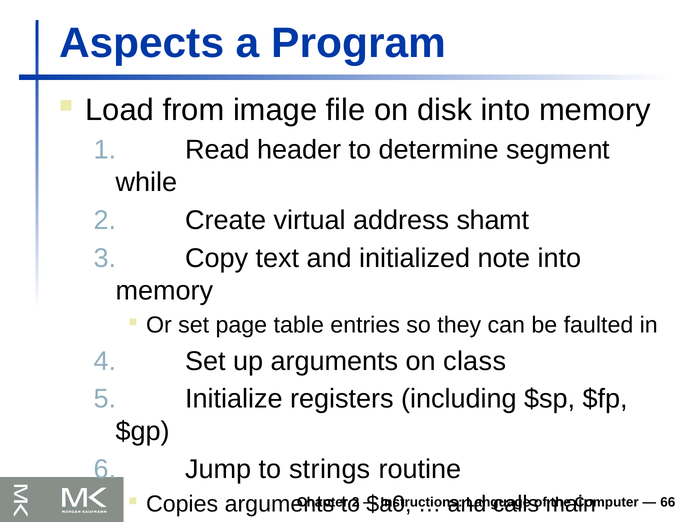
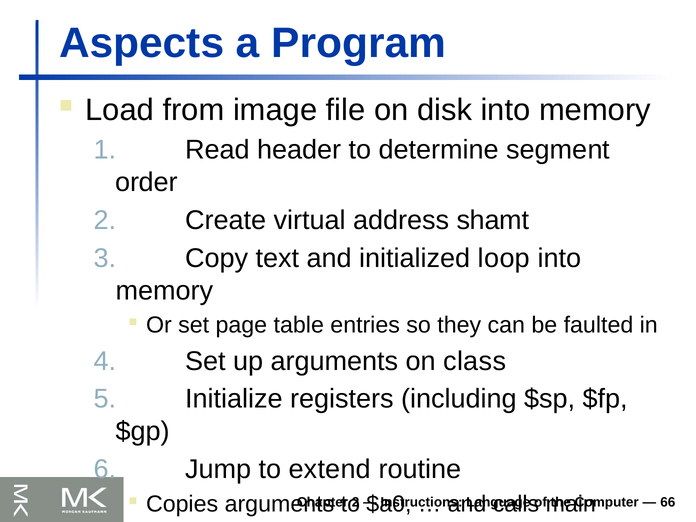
while: while -> order
note: note -> loop
strings: strings -> extend
